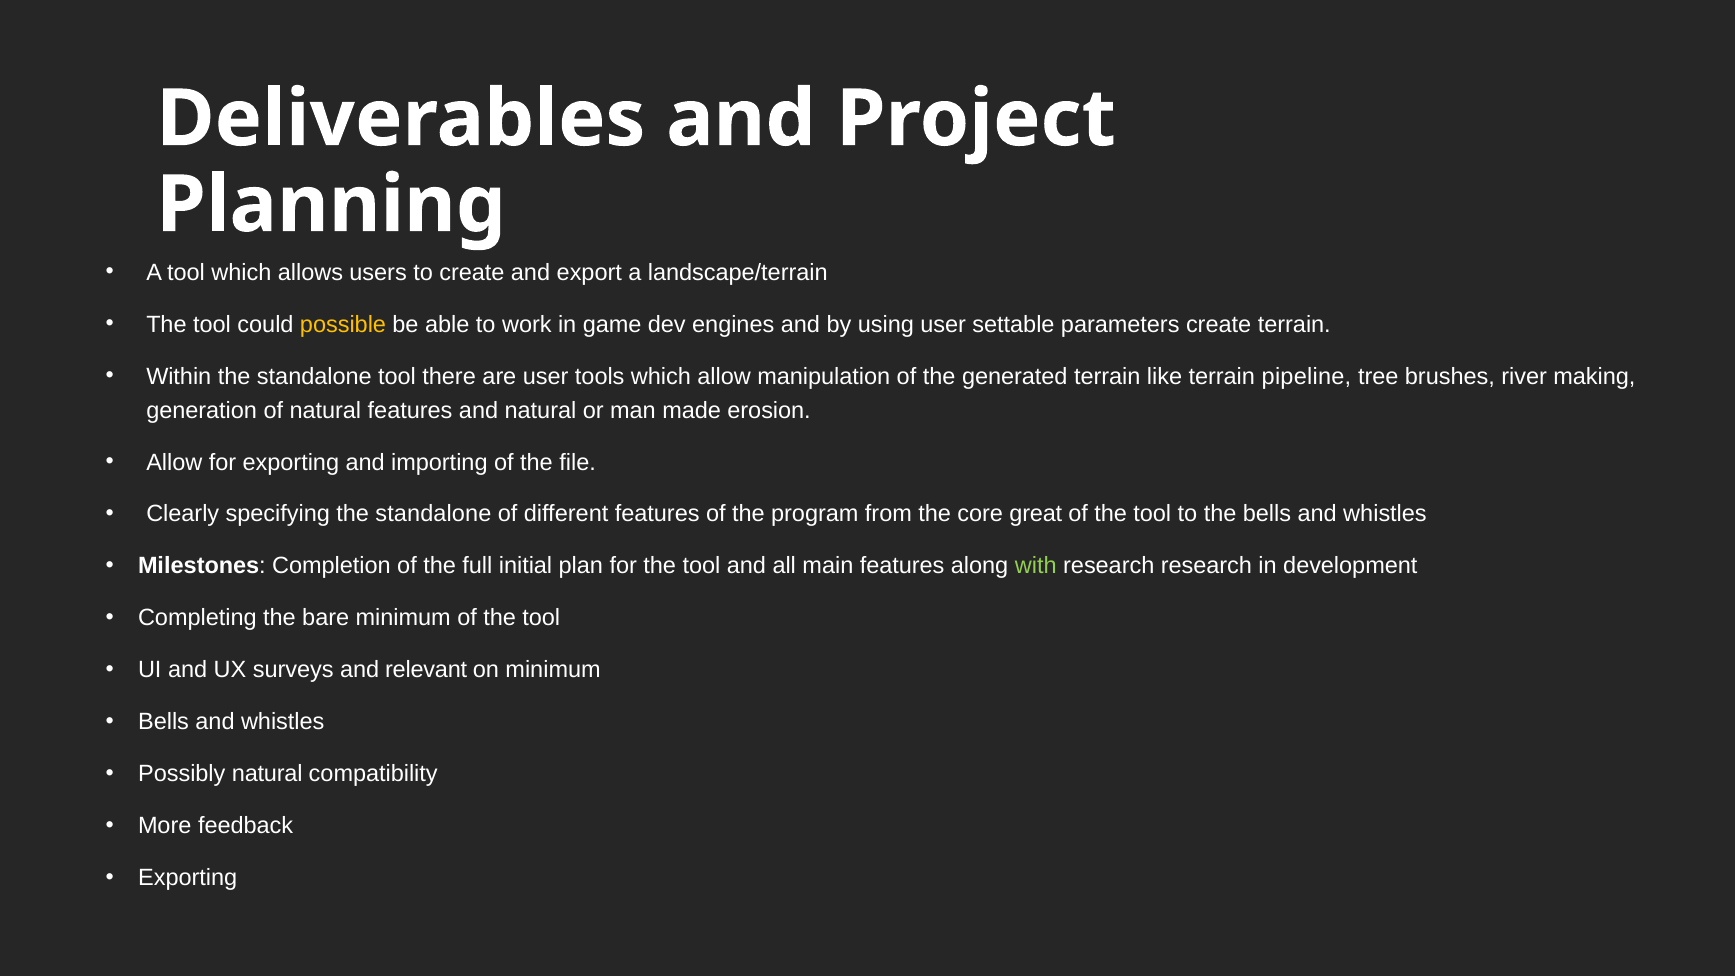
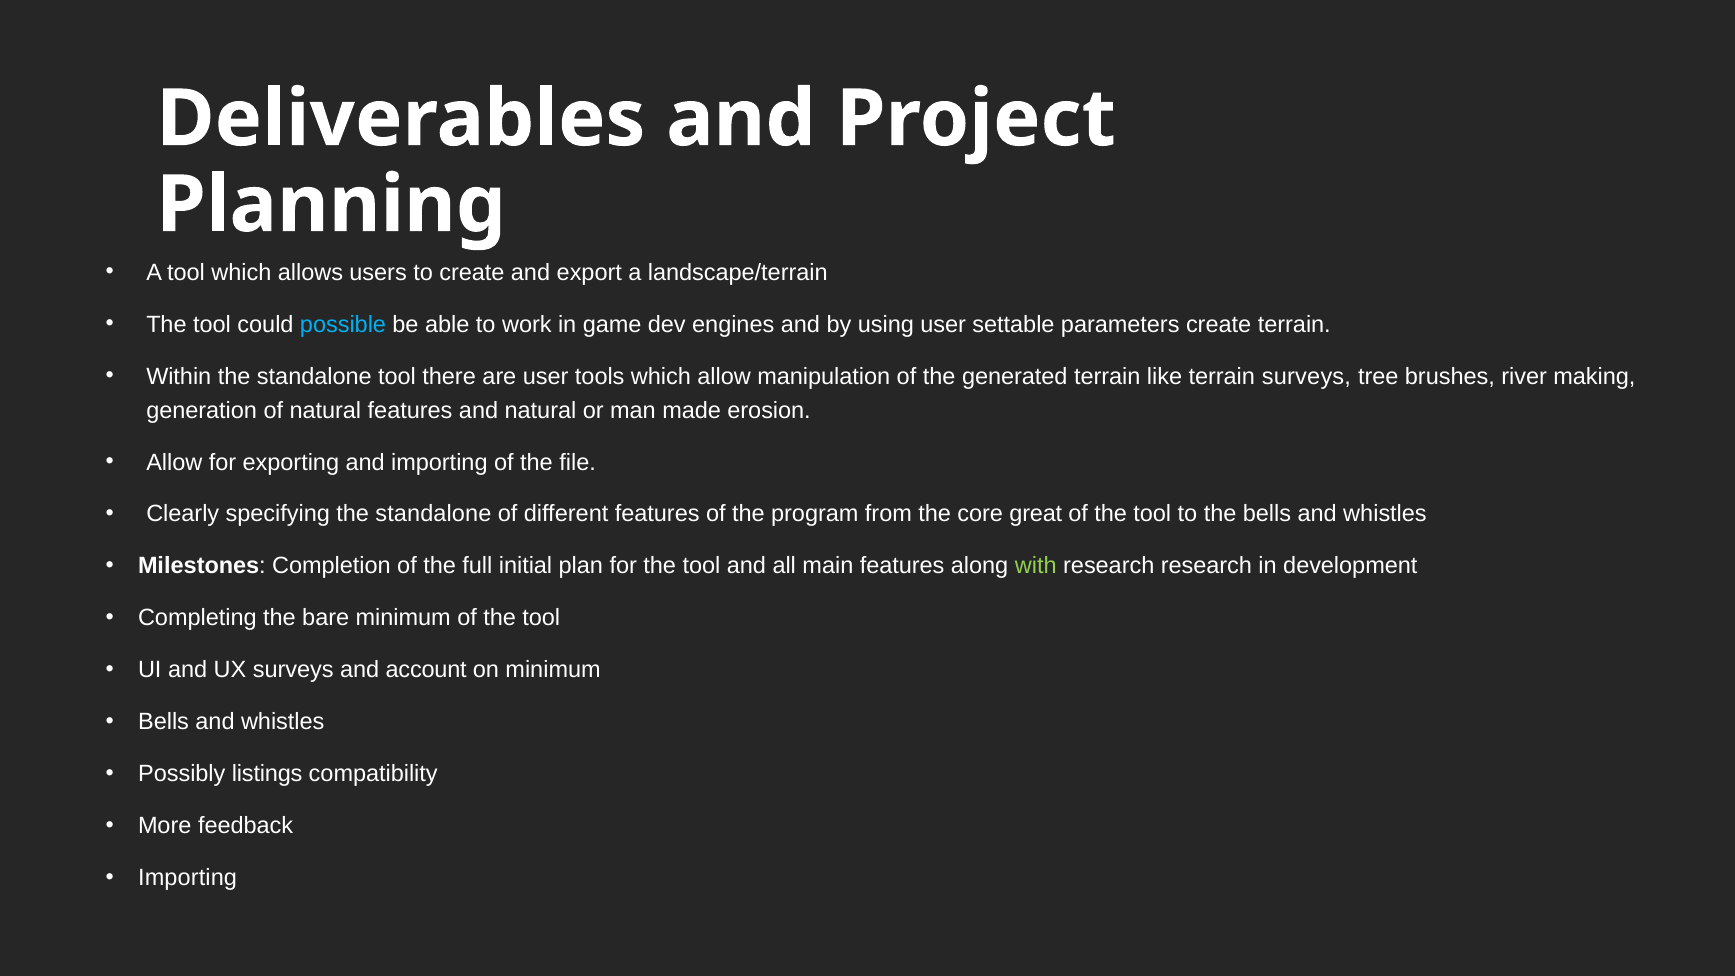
possible colour: yellow -> light blue
terrain pipeline: pipeline -> surveys
relevant: relevant -> account
Possibly natural: natural -> listings
Exporting at (188, 878): Exporting -> Importing
